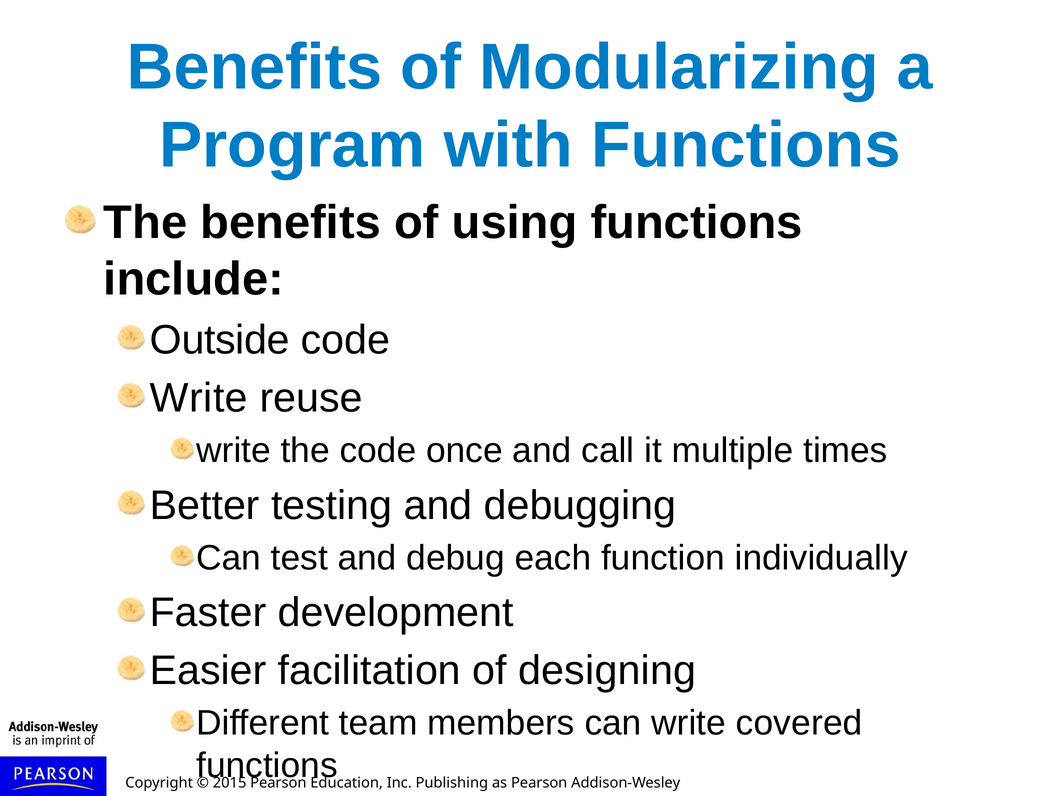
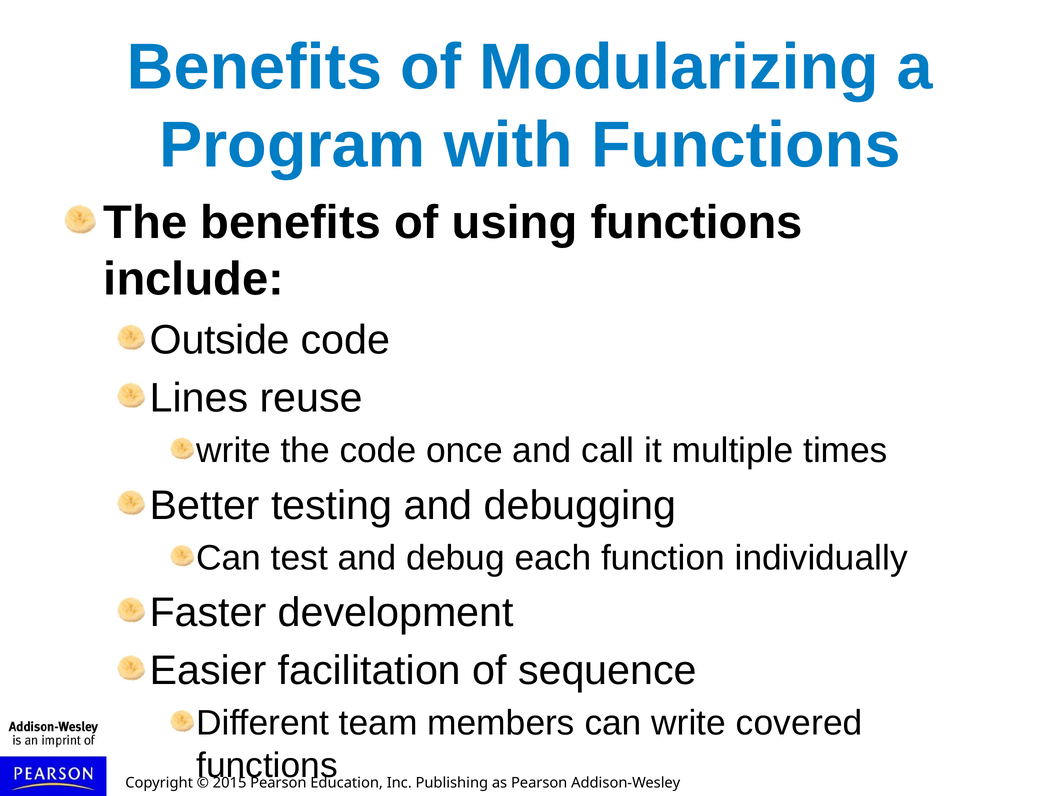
Write at (199, 398): Write -> Lines
designing: designing -> sequence
